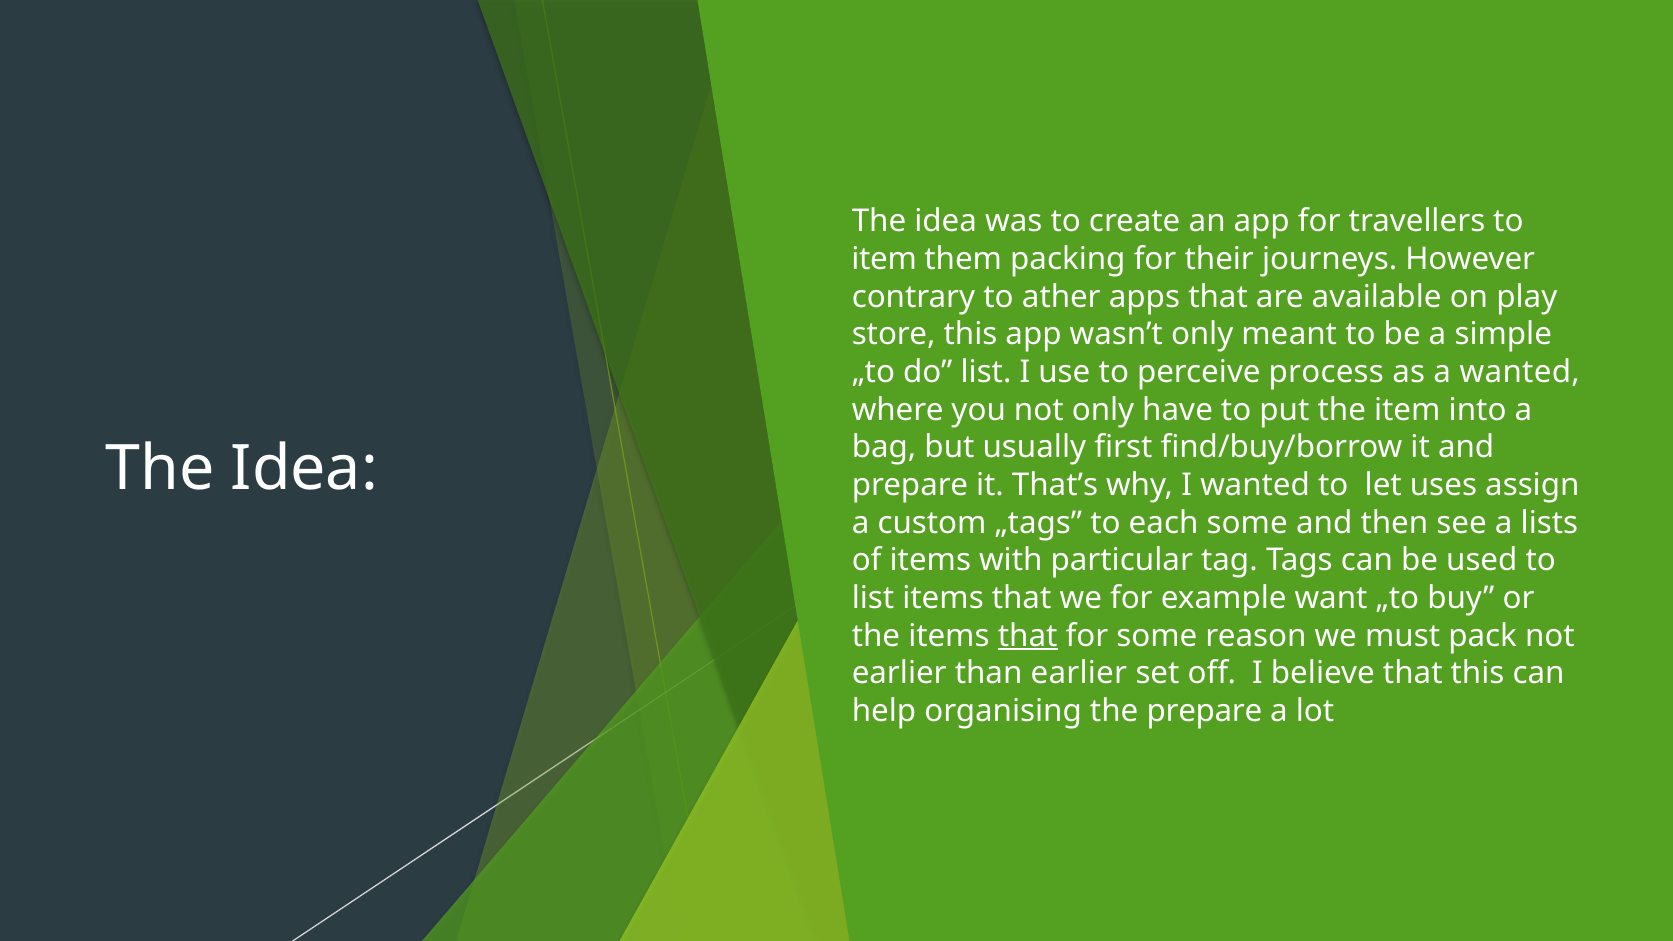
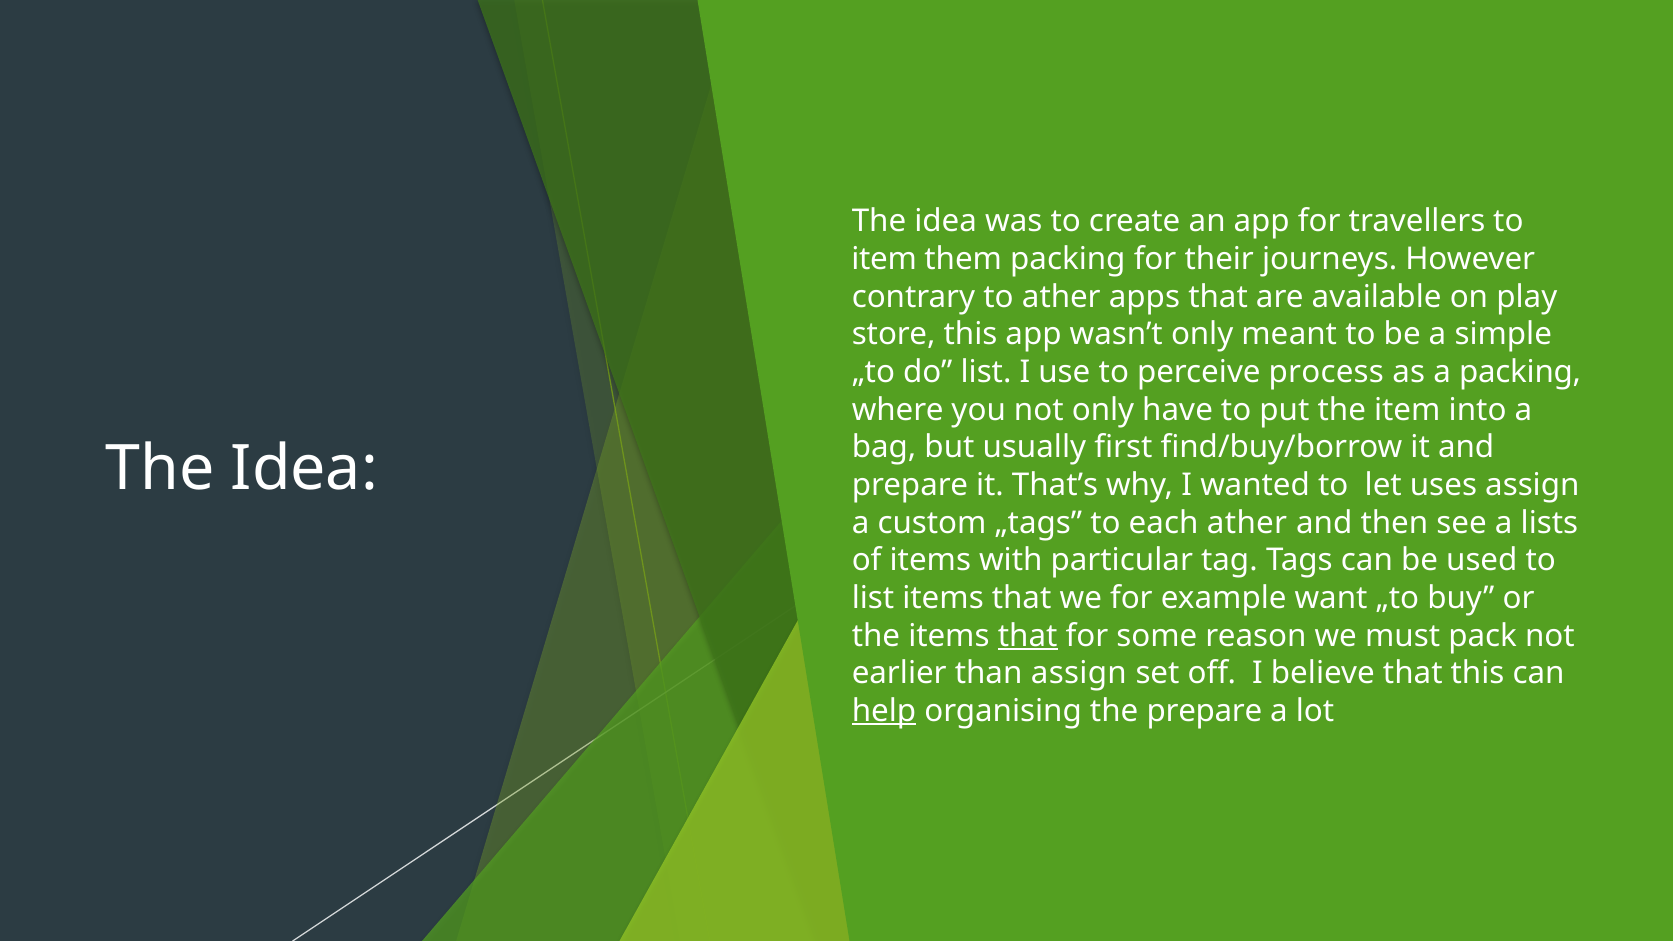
a wanted: wanted -> packing
each some: some -> ather
than earlier: earlier -> assign
help underline: none -> present
